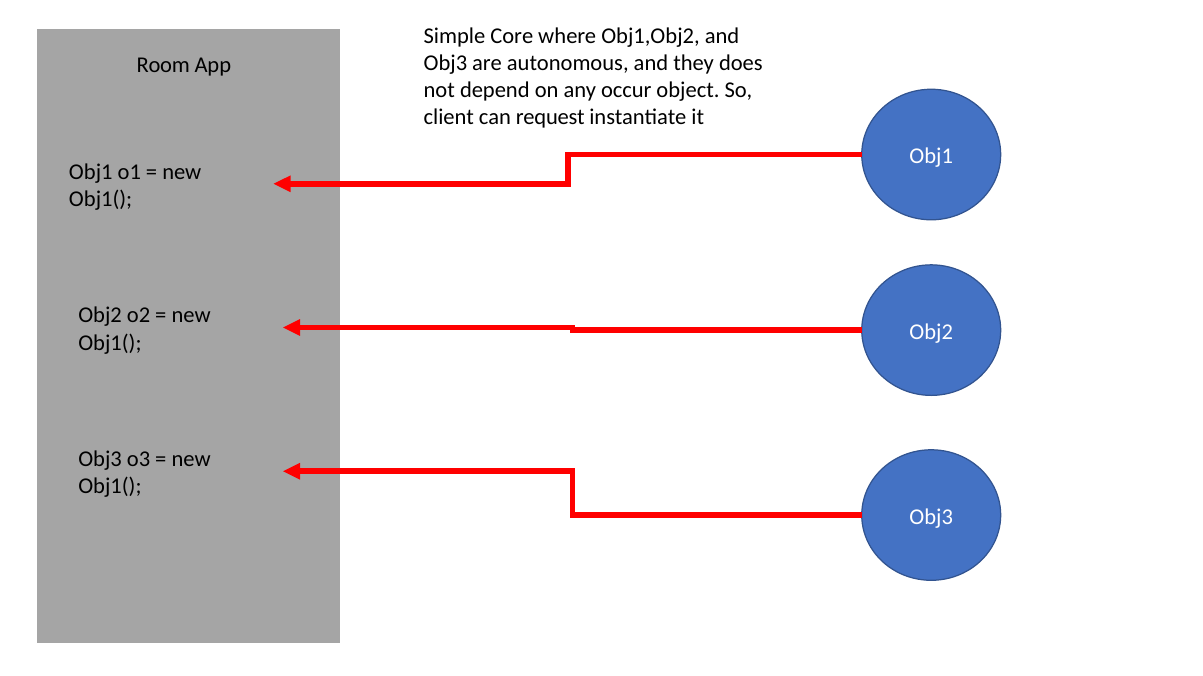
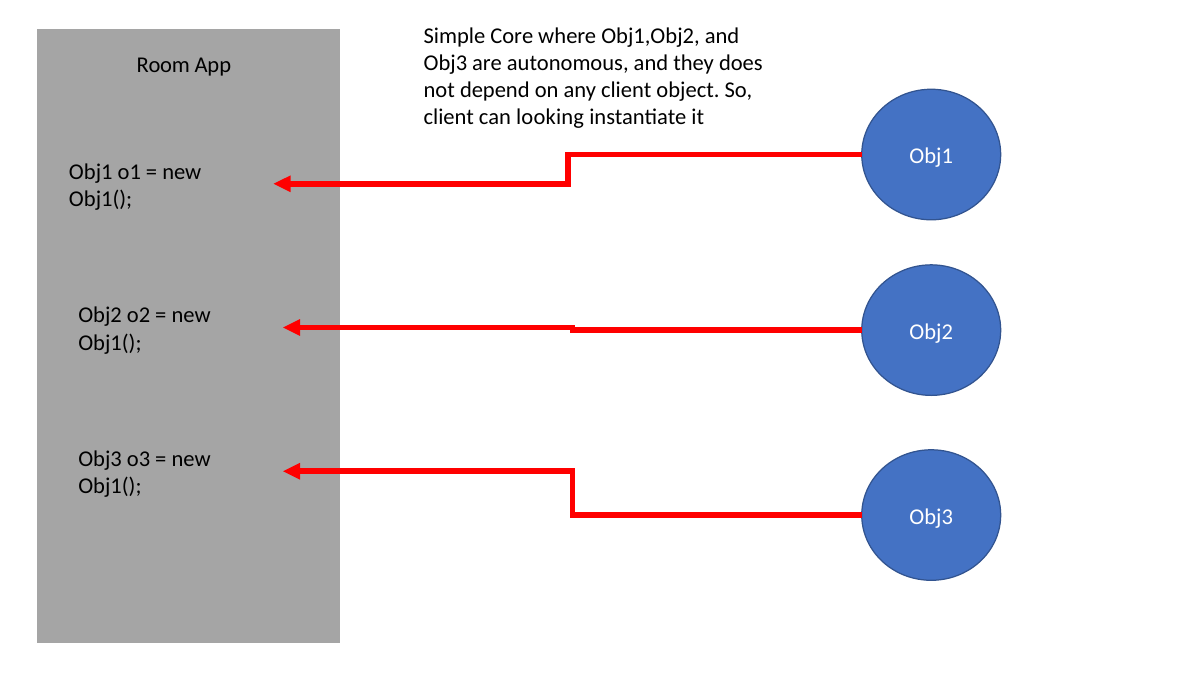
any occur: occur -> client
request: request -> looking
